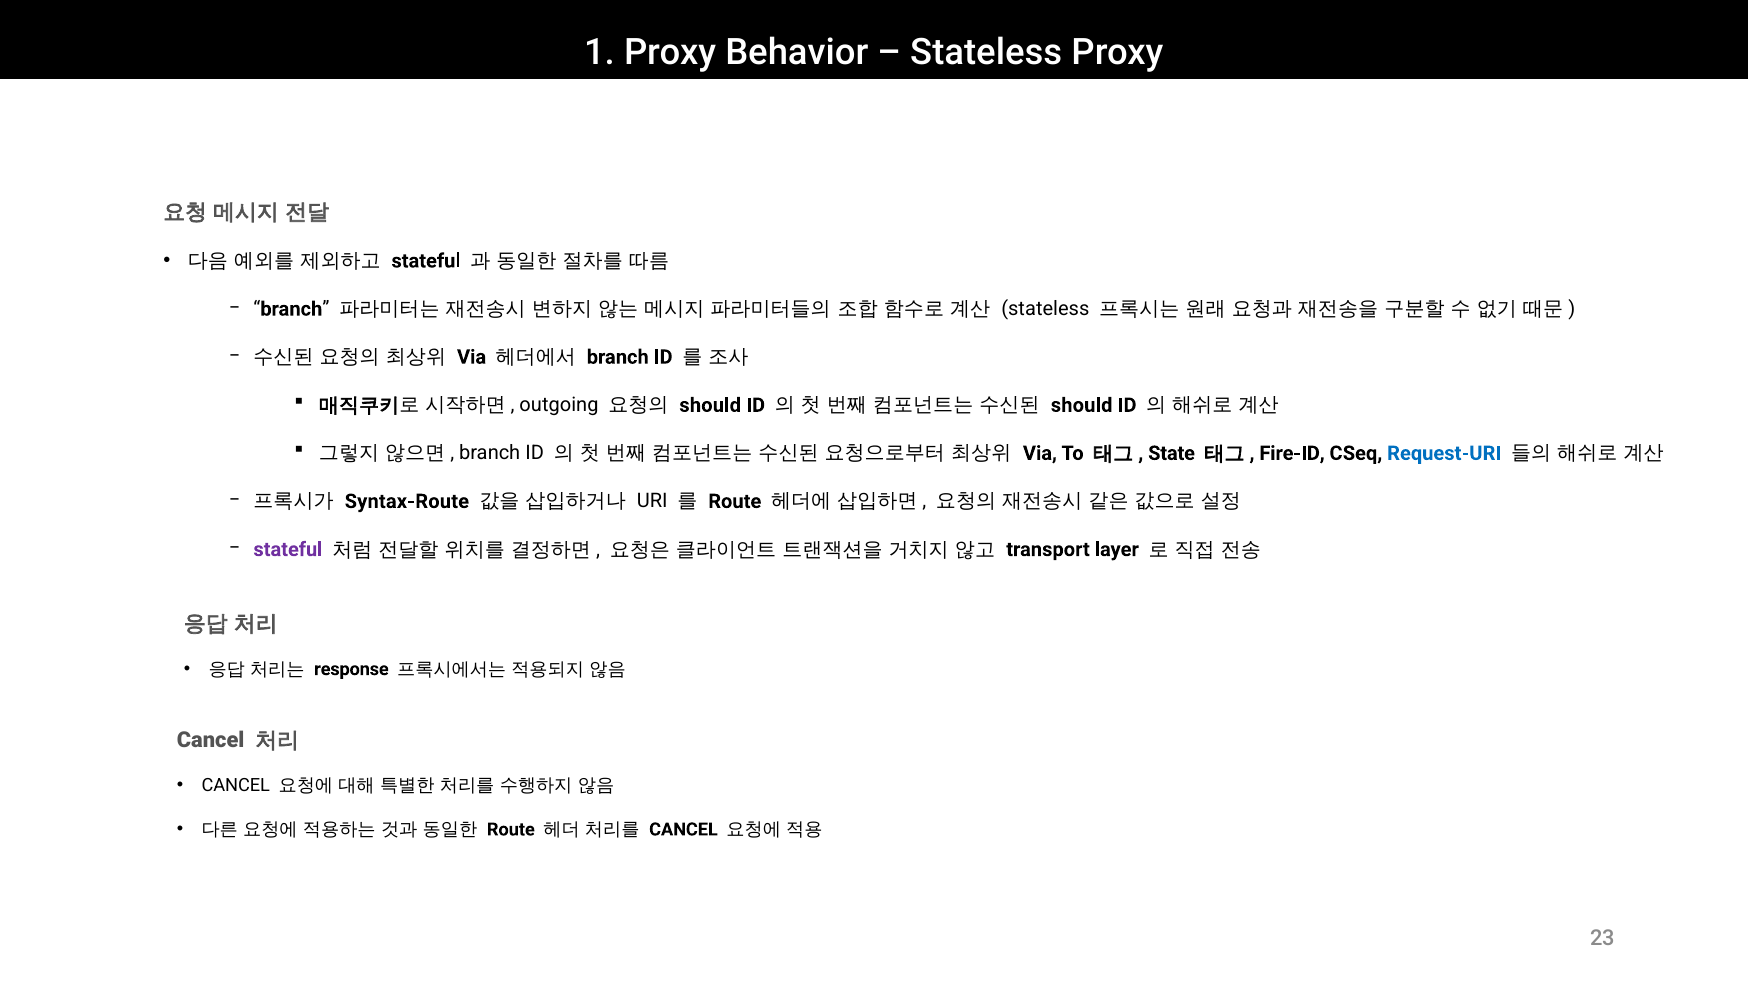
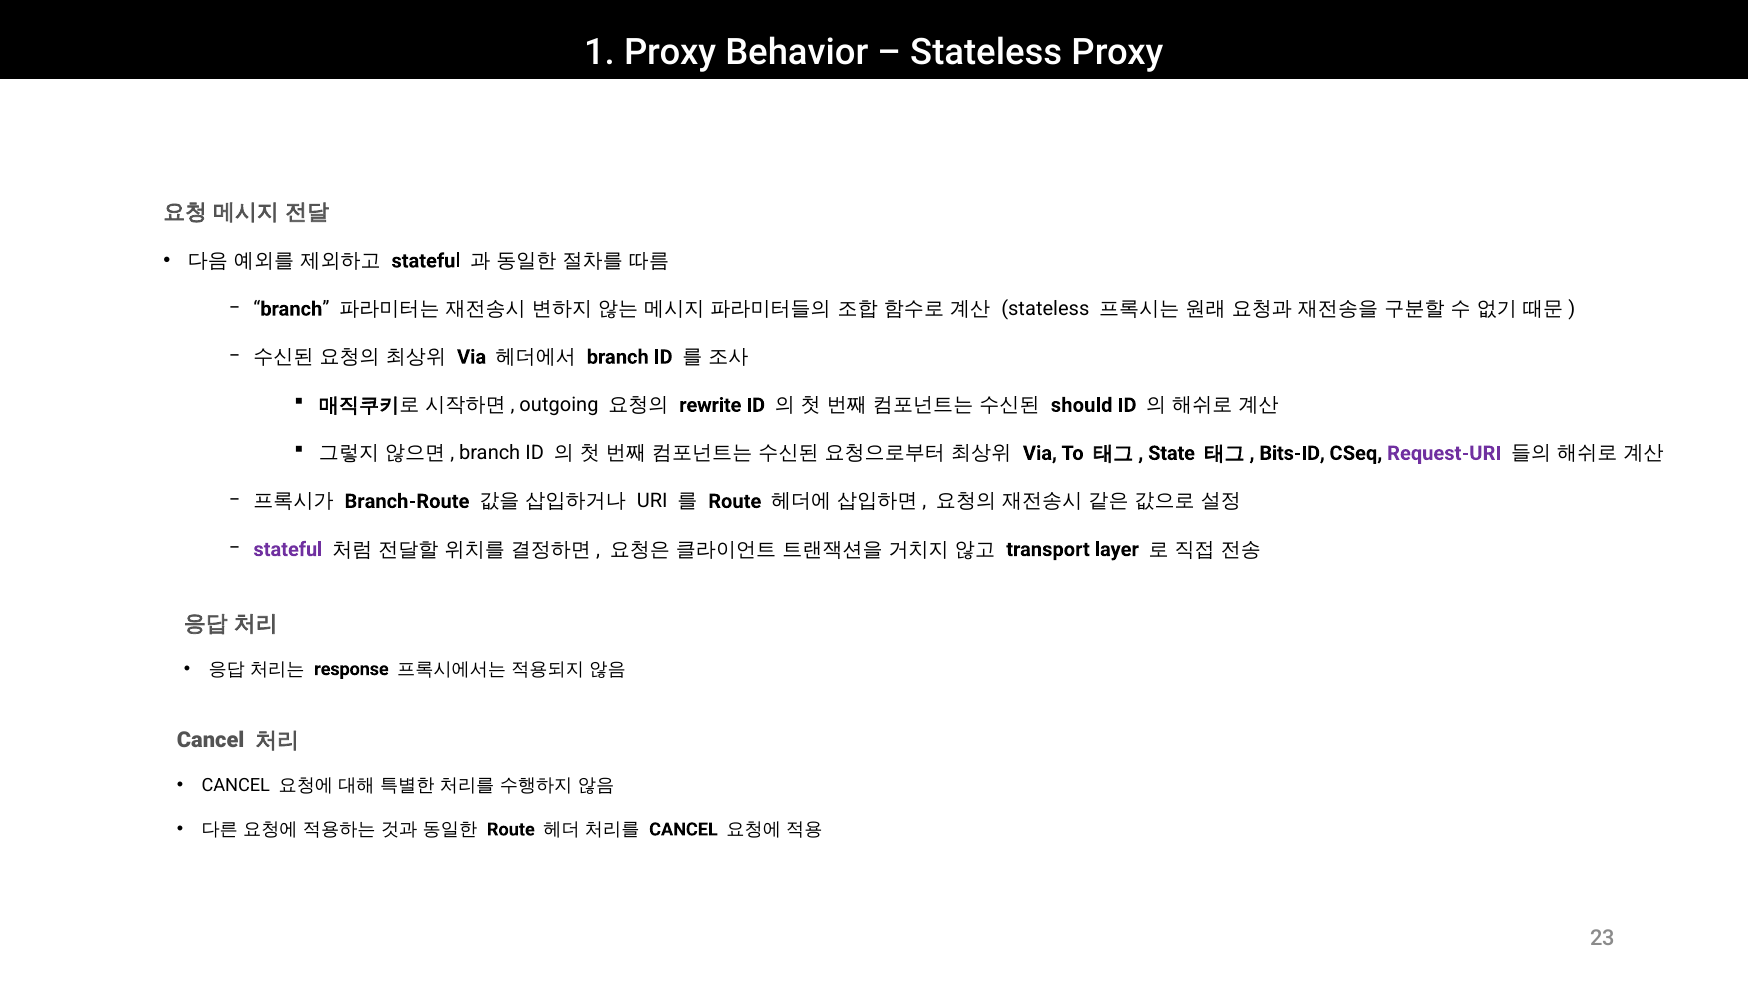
should at (710, 405): should -> rewrite
Fire-ID: Fire-ID -> Bits-ID
Request-URI colour: blue -> purple
Syntax-Route: Syntax-Route -> Branch-Route
